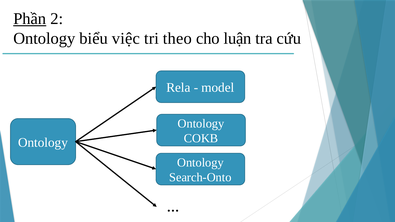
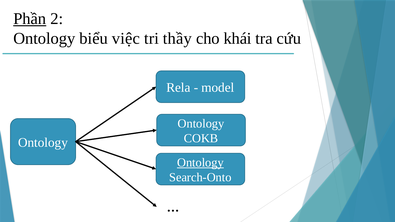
theo: theo -> thầy
luận: luận -> khái
Ontology at (200, 163) underline: none -> present
